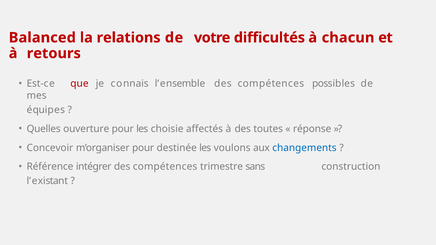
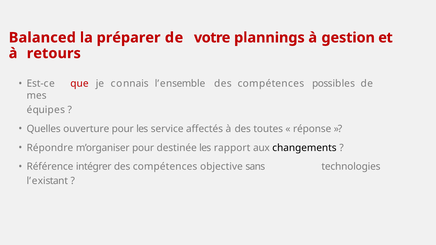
relations: relations -> préparer
difficultés: difficultés -> plannings
chacun: chacun -> gestion
choisie: choisie -> service
Concevoir: Concevoir -> Répondre
voulons: voulons -> rapport
changements colour: blue -> black
trimestre: trimestre -> objective
construction: construction -> technologies
